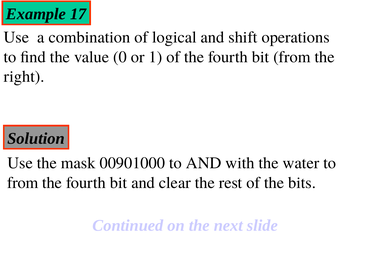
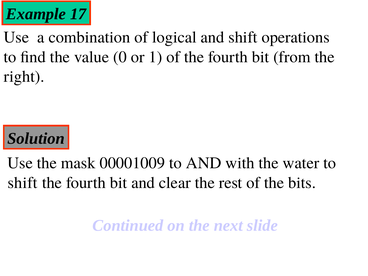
00901000: 00901000 -> 00001009
from at (23, 183): from -> shift
